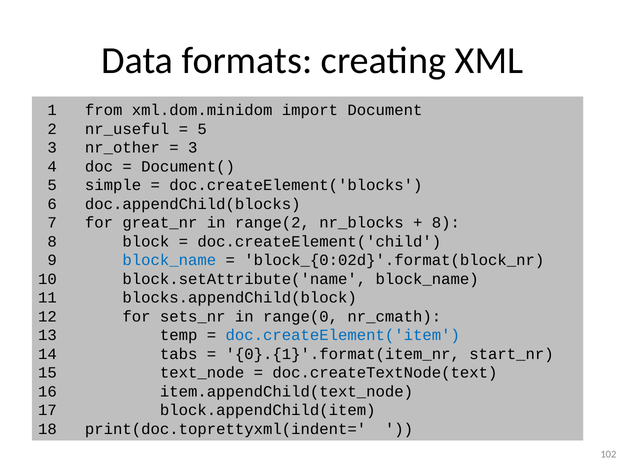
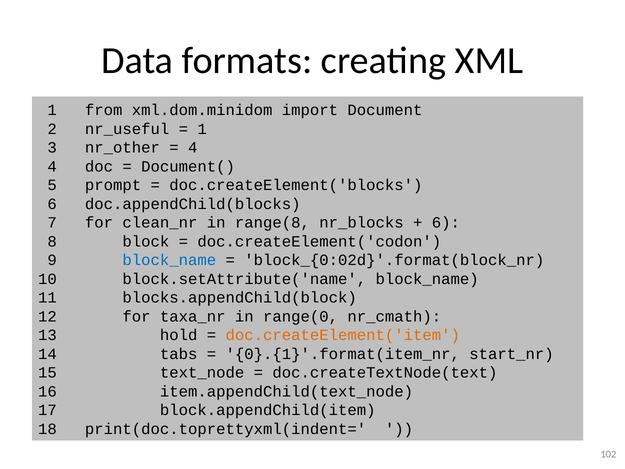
5 at (202, 129): 5 -> 1
3 at (193, 148): 3 -> 4
simple: simple -> prompt
great_nr: great_nr -> clean_nr
range(2: range(2 -> range(8
8 at (446, 223): 8 -> 6
doc.createElement('child: doc.createElement('child -> doc.createElement('codon
sets_nr: sets_nr -> taxa_nr
temp: temp -> hold
doc.createElement('item colour: blue -> orange
